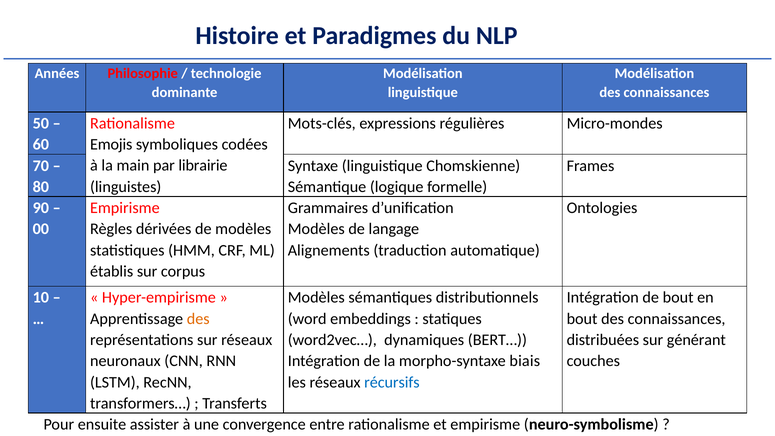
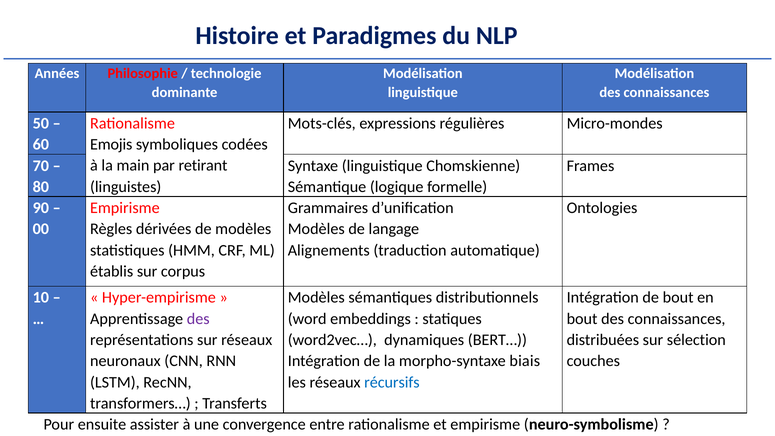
librairie: librairie -> retirant
des at (198, 319) colour: orange -> purple
générant: générant -> sélection
